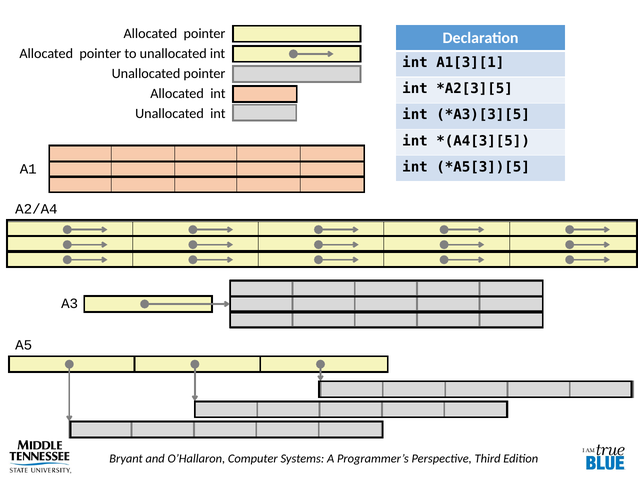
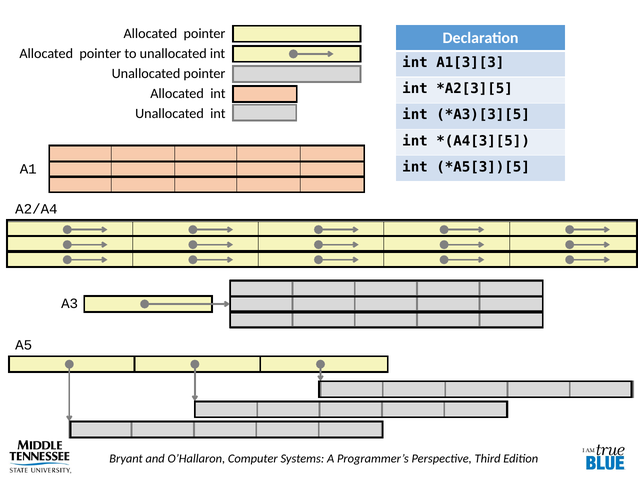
A1[3][1: A1[3][1 -> A1[3][3
